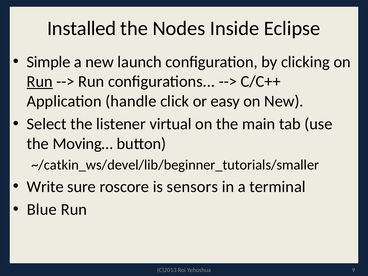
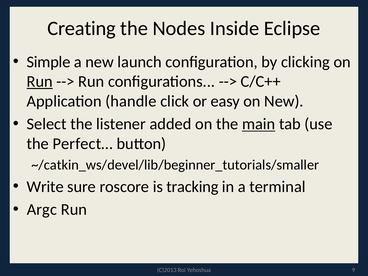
Installed: Installed -> Creating
virtual: virtual -> added
main underline: none -> present
Moving…: Moving… -> Perfect…
sensors: sensors -> tracking
Blue: Blue -> Argc
